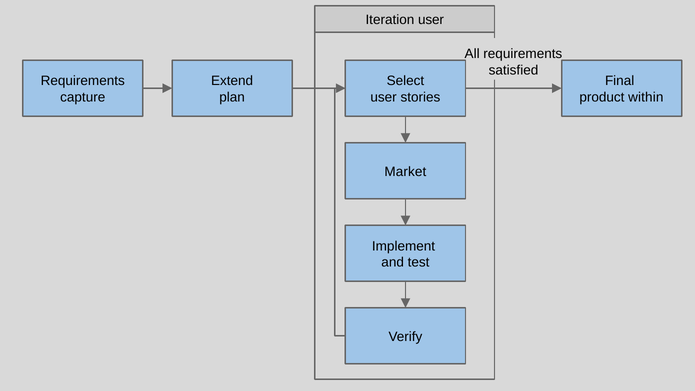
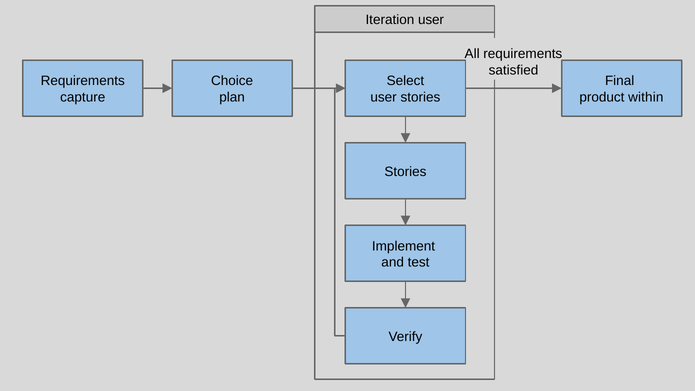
Extend: Extend -> Choice
Market at (405, 172): Market -> Stories
